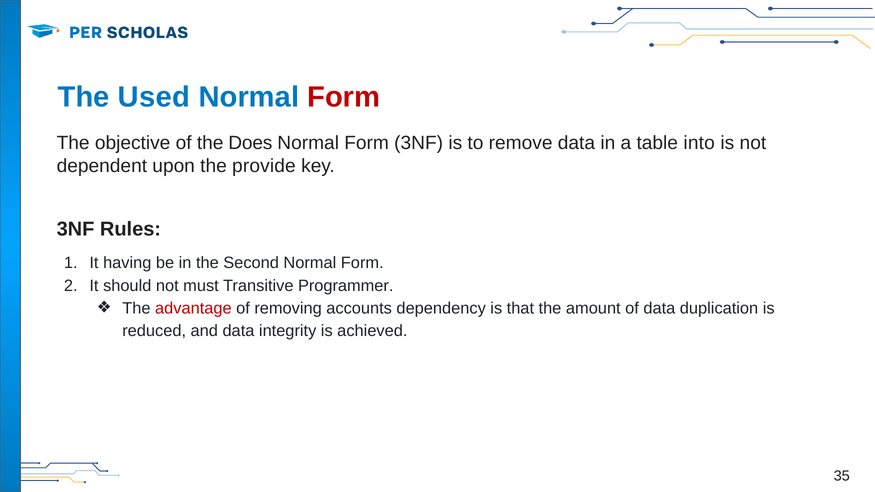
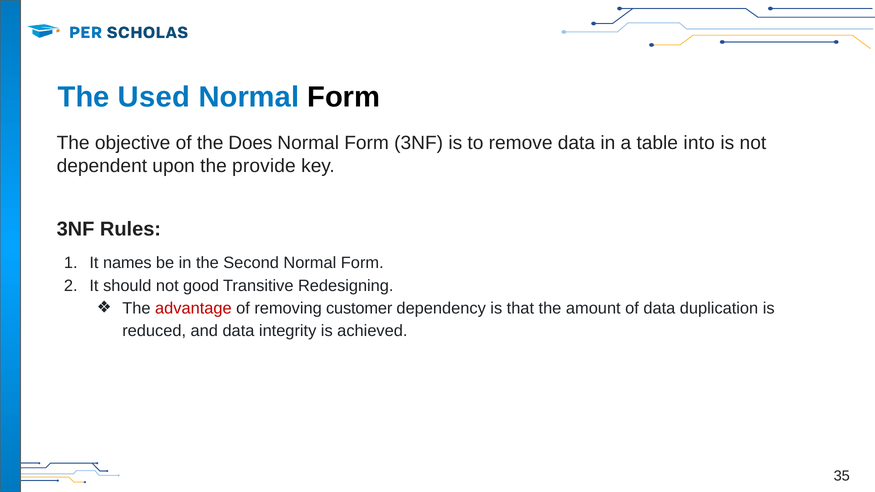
Form at (344, 97) colour: red -> black
having: having -> names
must: must -> good
Programmer: Programmer -> Redesigning
accounts: accounts -> customer
